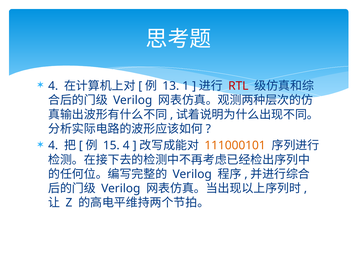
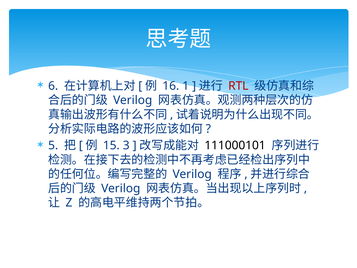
4 at (53, 86): 4 -> 6
13: 13 -> 16
4 at (53, 145): 4 -> 5
15 4: 4 -> 3
111000101 colour: orange -> black
